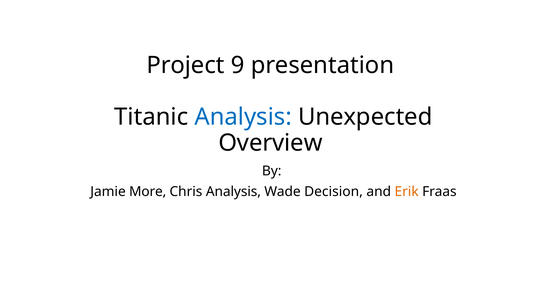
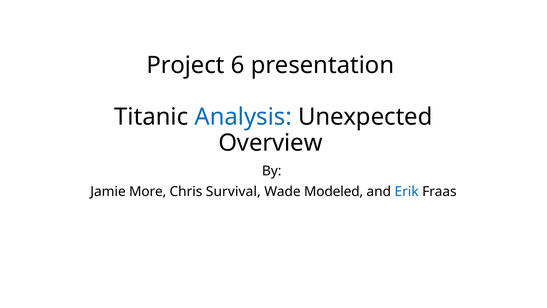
9: 9 -> 6
Chris Analysis: Analysis -> Survival
Decision: Decision -> Modeled
Erik colour: orange -> blue
